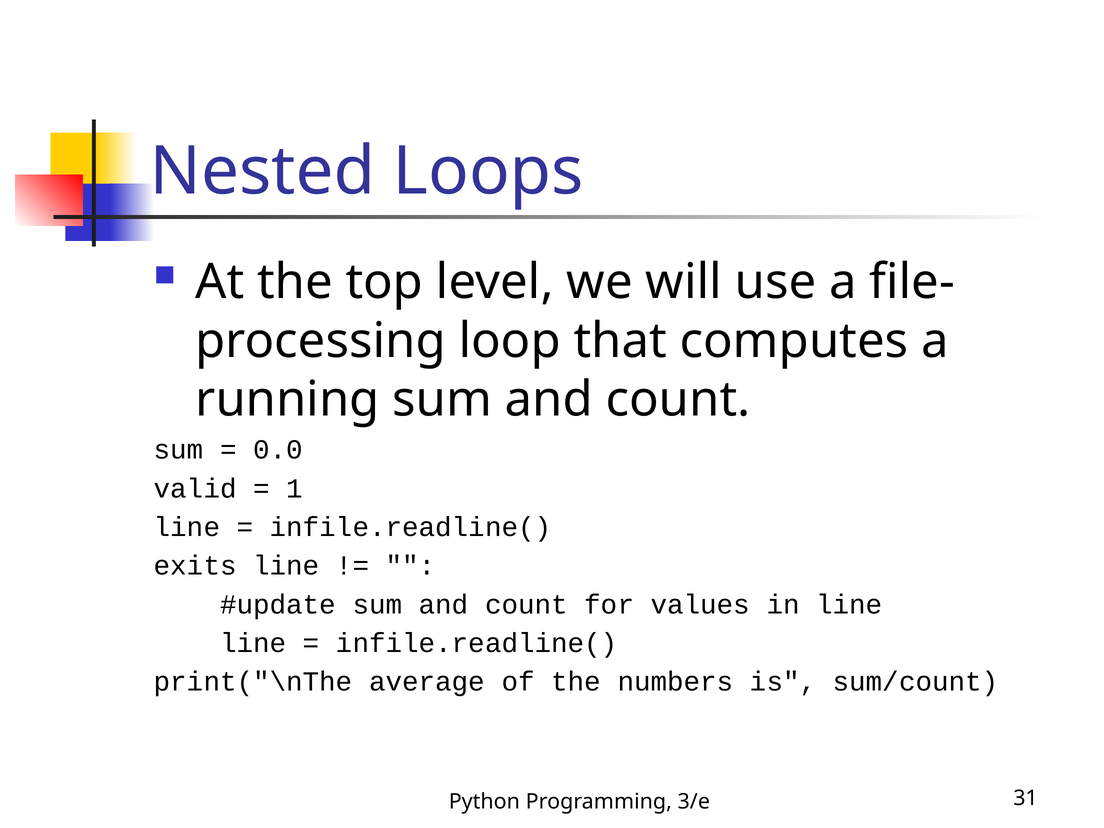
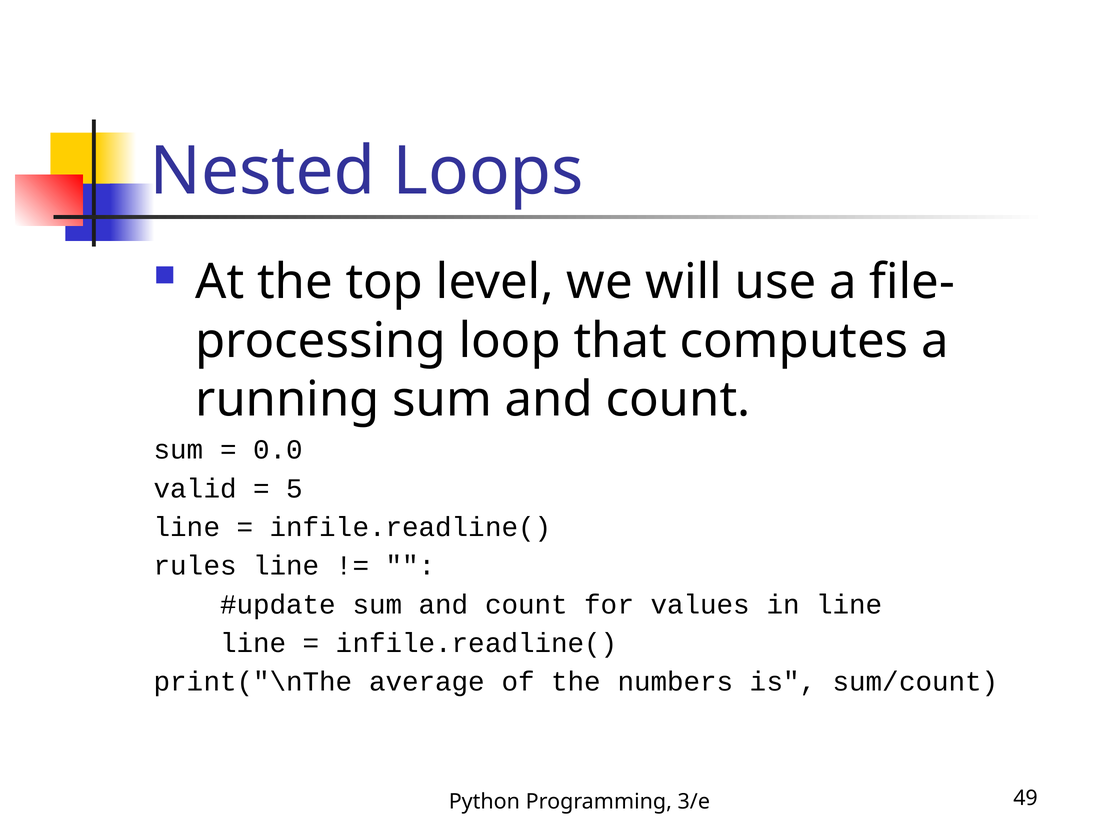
1: 1 -> 5
exits: exits -> rules
31: 31 -> 49
